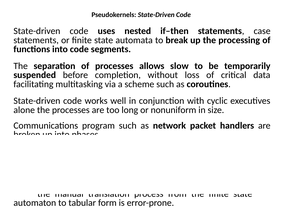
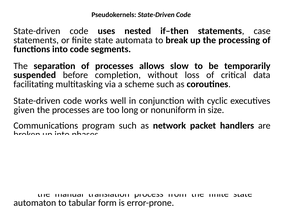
alone: alone -> given
